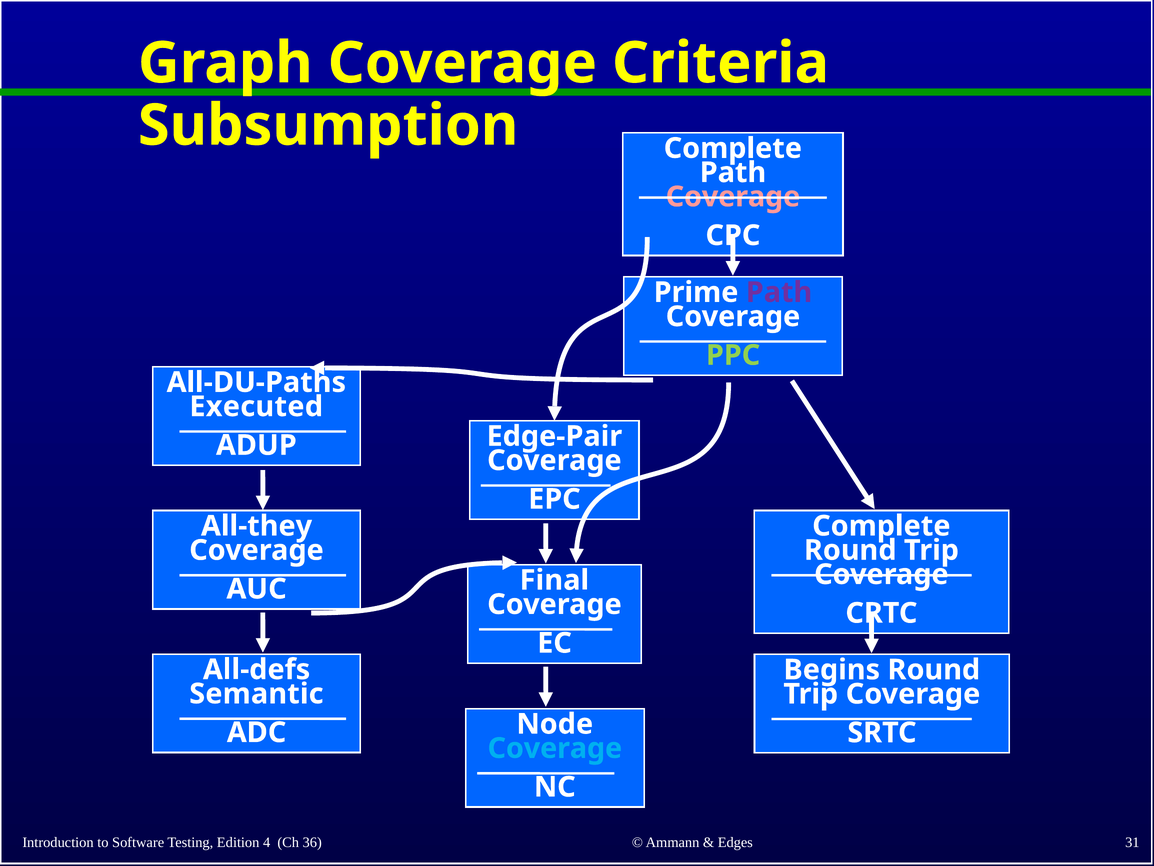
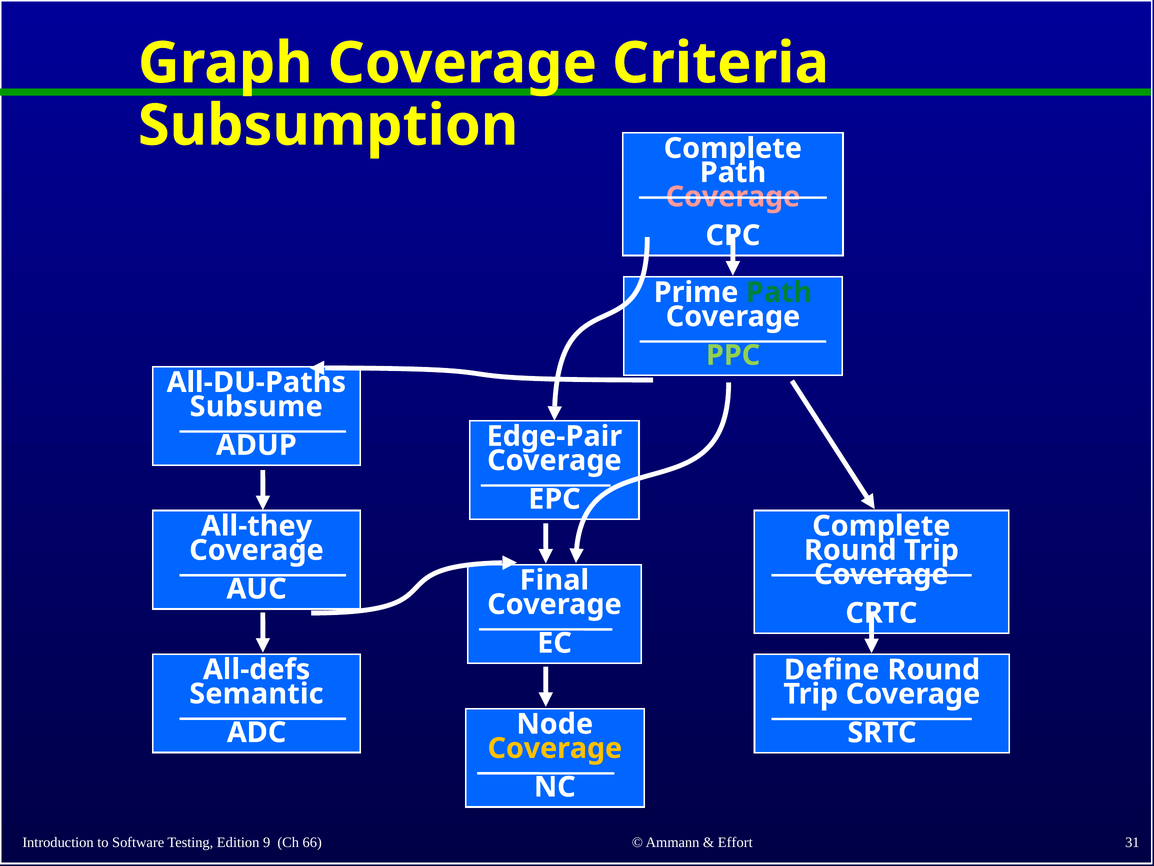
Path at (779, 292) colour: purple -> green
Executed: Executed -> Subsume
Begins: Begins -> Define
Coverage at (555, 748) colour: light blue -> yellow
4: 4 -> 9
36: 36 -> 66
Edges: Edges -> Effort
